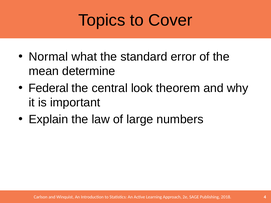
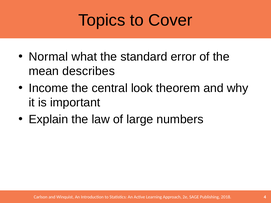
determine: determine -> describes
Federal: Federal -> Income
